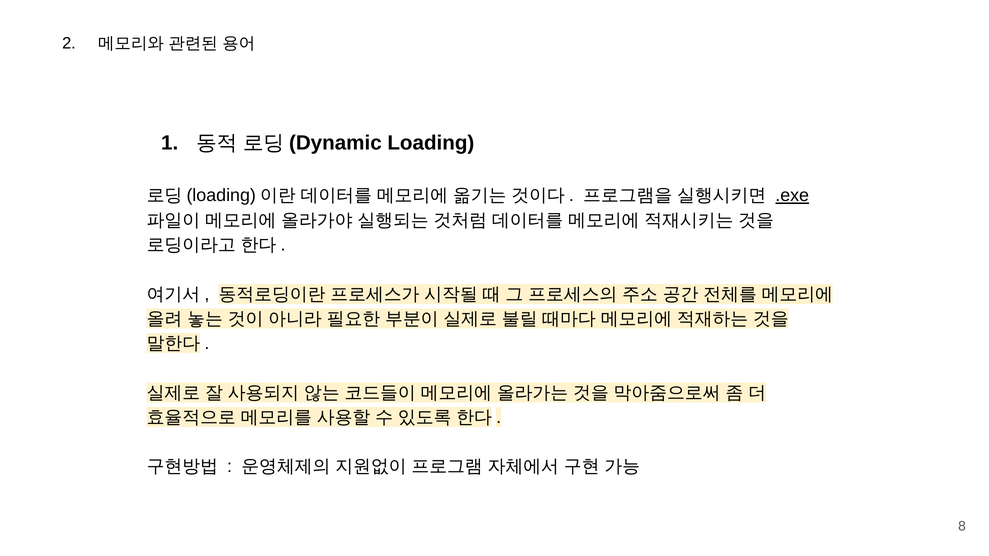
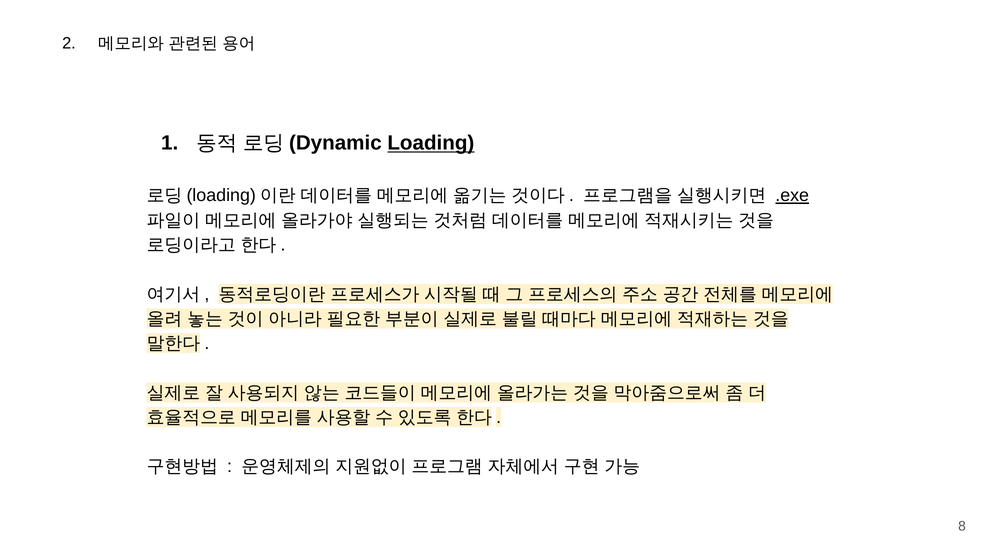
Loading underline: none -> present
